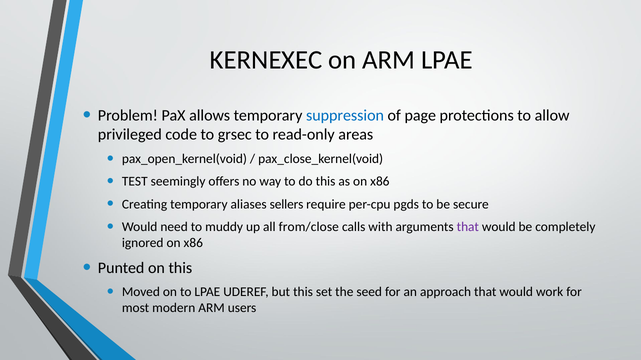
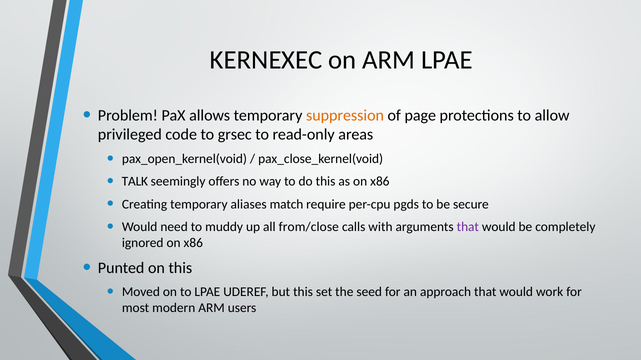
suppression colour: blue -> orange
TEST: TEST -> TALK
sellers: sellers -> match
